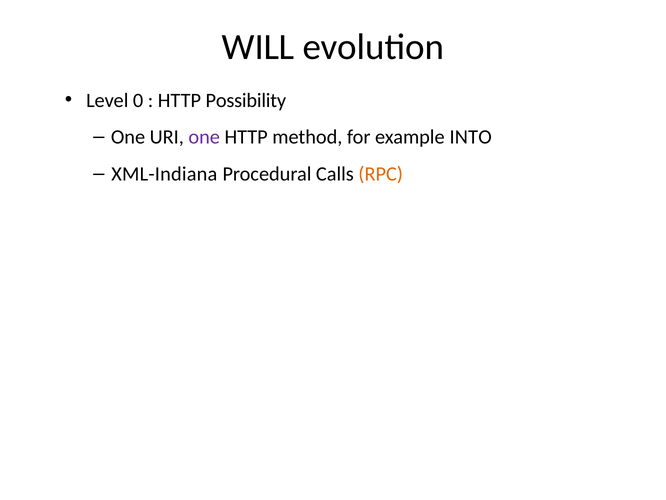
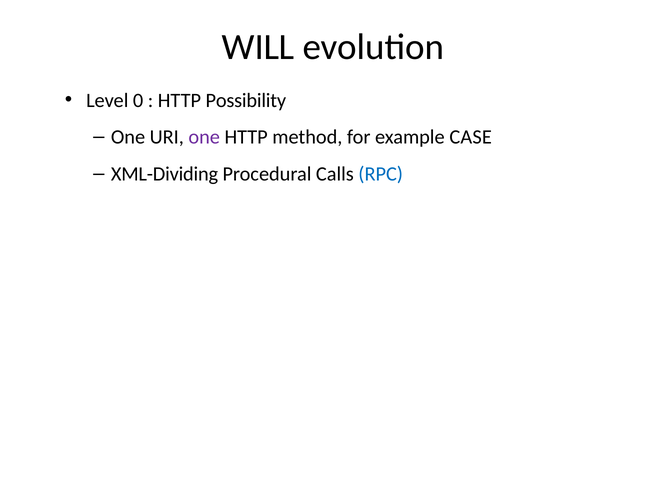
INTO: INTO -> CASE
XML-Indiana: XML-Indiana -> XML-Dividing
RPC colour: orange -> blue
